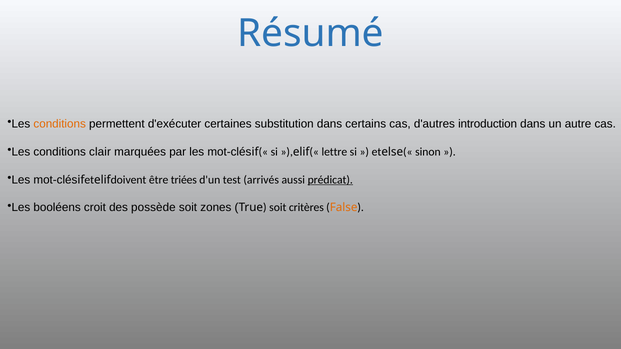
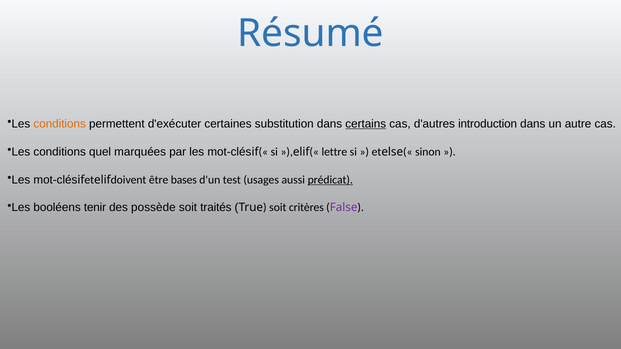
certains underline: none -> present
clair: clair -> quel
triées: triées -> bases
arrivés: arrivés -> usages
croit: croit -> tenir
zones: zones -> traités
False colour: orange -> purple
